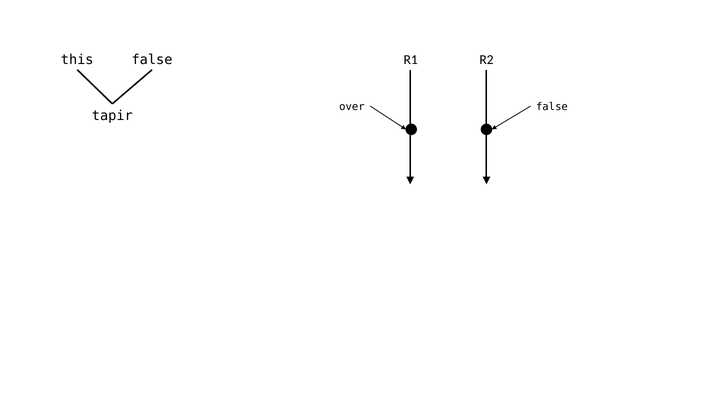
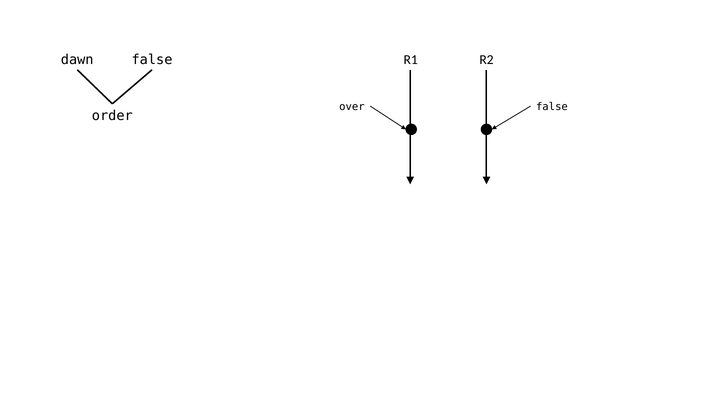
this: this -> dawn
tapir: tapir -> order
